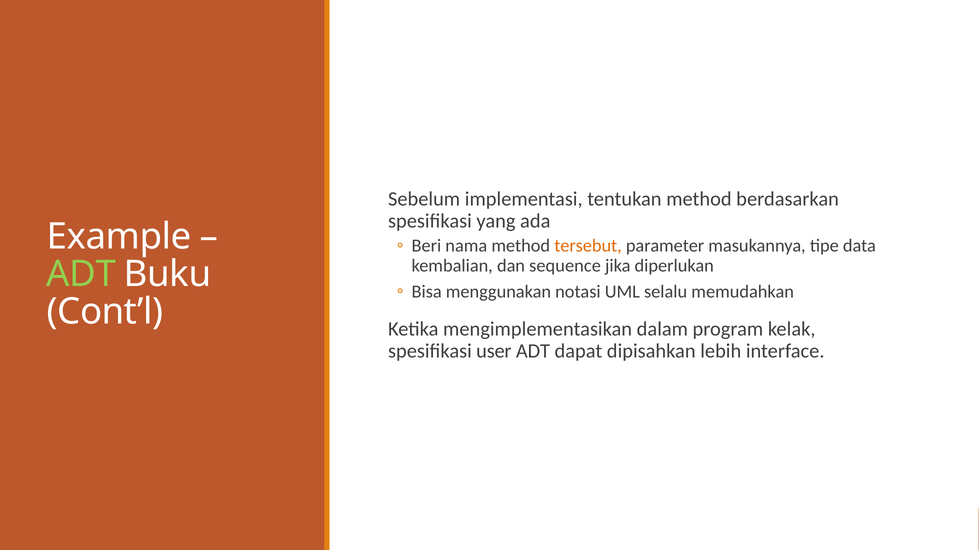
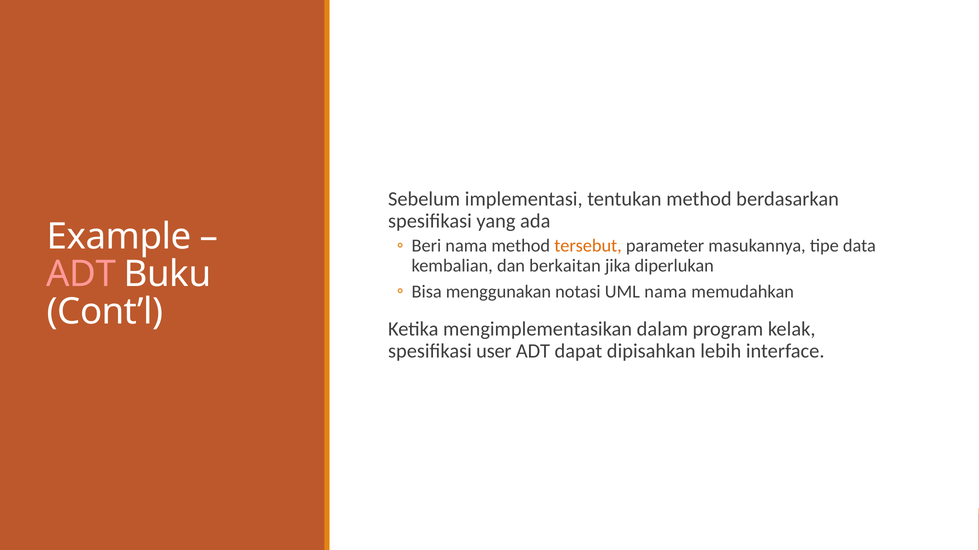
sequence: sequence -> berkaitan
ADT at (81, 274) colour: light green -> pink
UML selalu: selalu -> nama
